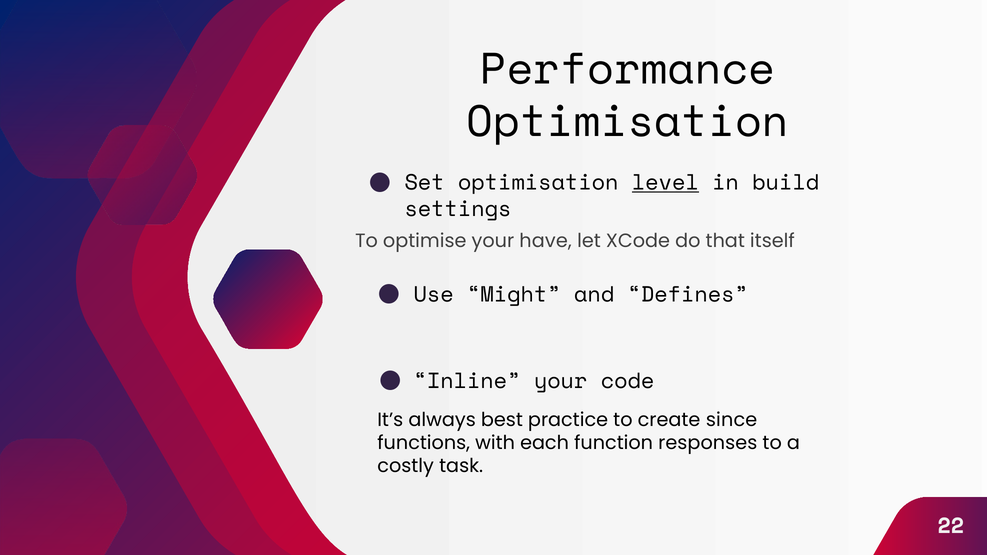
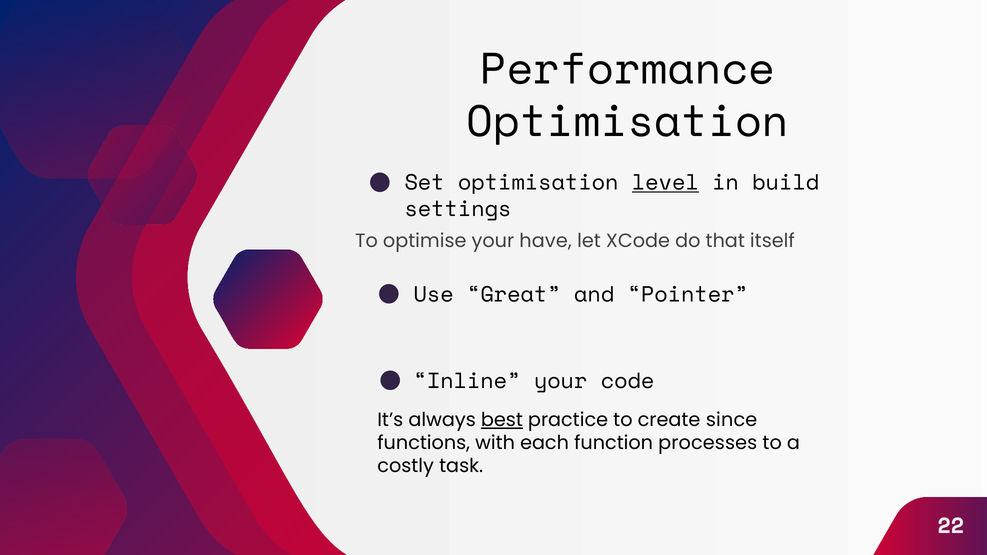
Might: Might -> Great
Defines: Defines -> Pointer
best underline: none -> present
responses: responses -> processes
